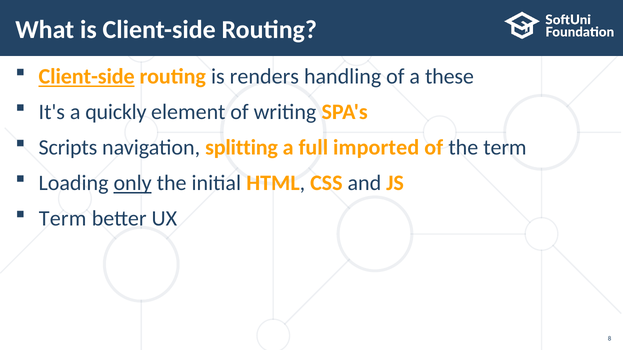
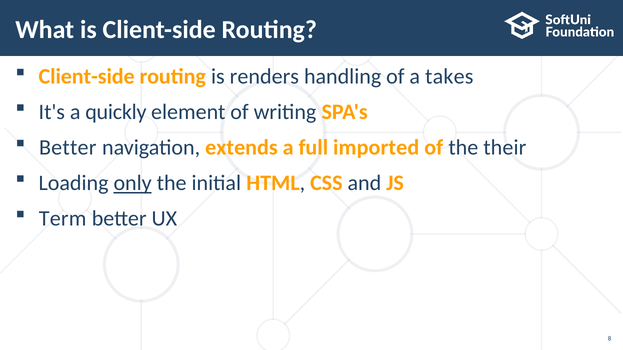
Client-side at (87, 77) underline: present -> none
these: these -> takes
Scripts at (68, 148): Scripts -> Better
splitting: splitting -> extends
the term: term -> their
